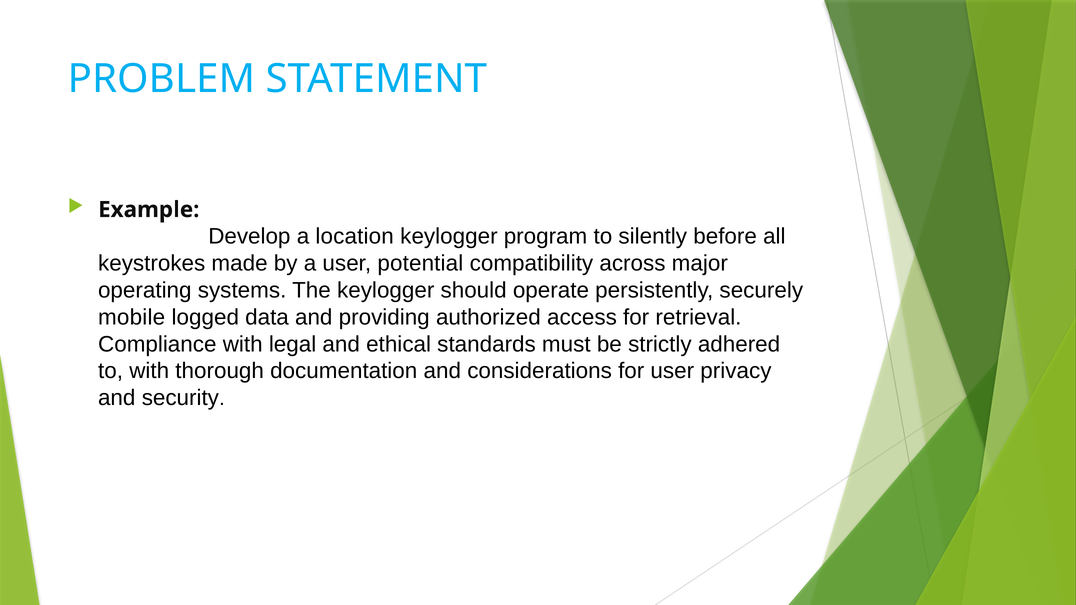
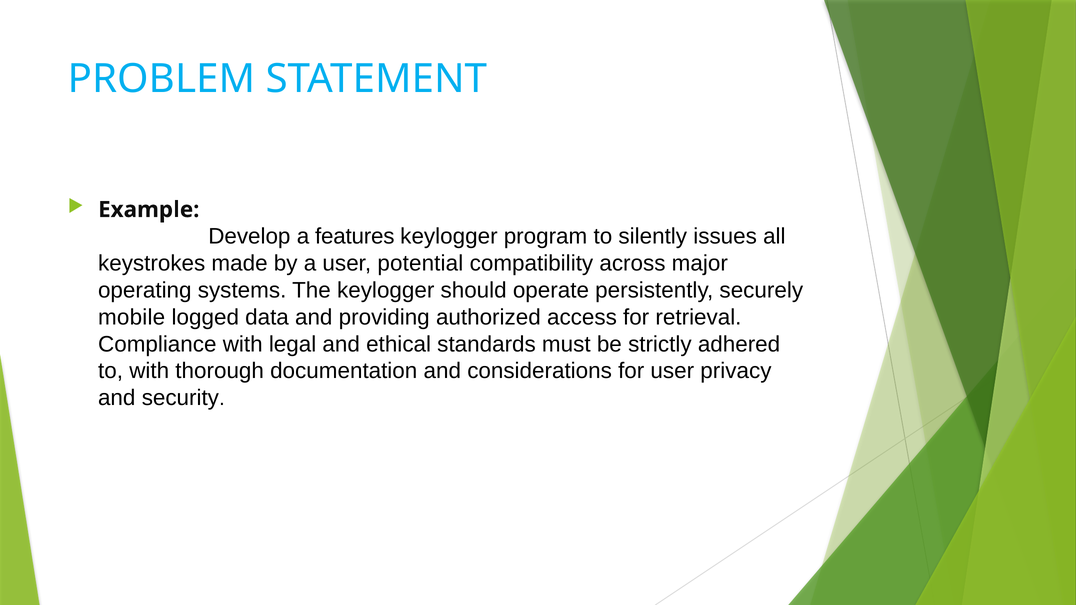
location: location -> features
before: before -> issues
